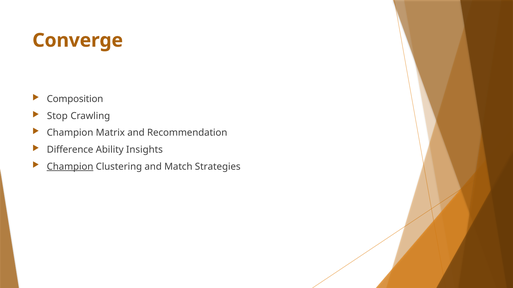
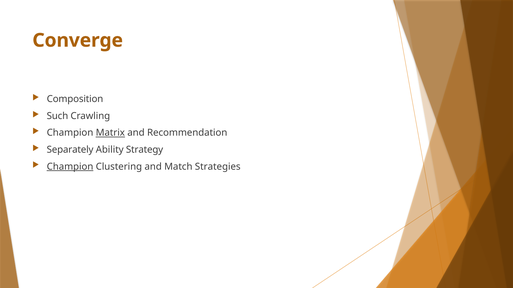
Stop: Stop -> Such
Matrix underline: none -> present
Difference: Difference -> Separately
Insights: Insights -> Strategy
